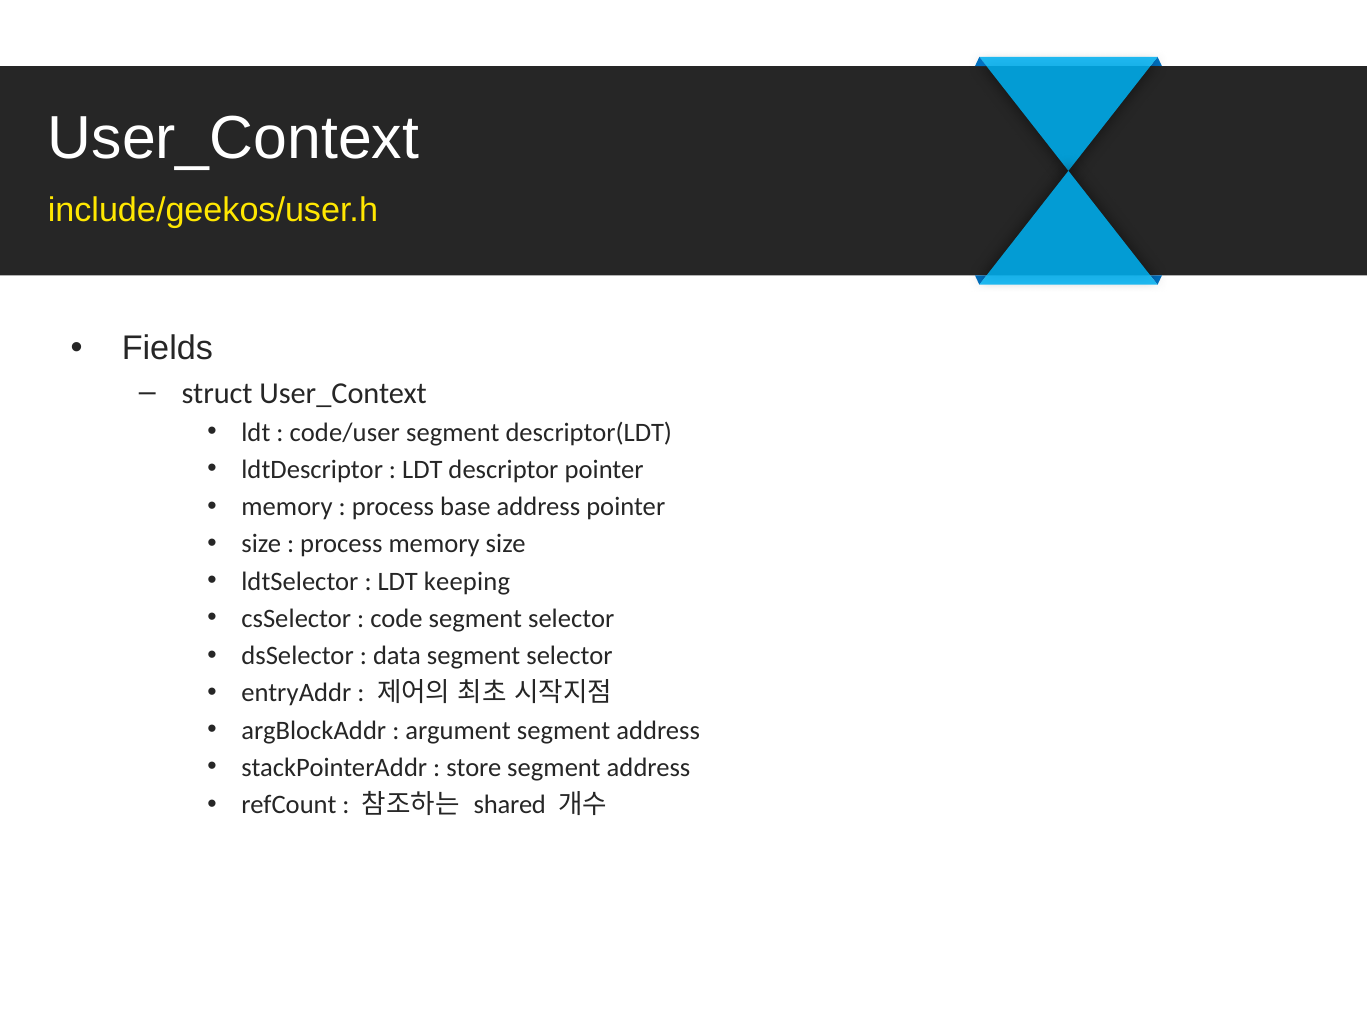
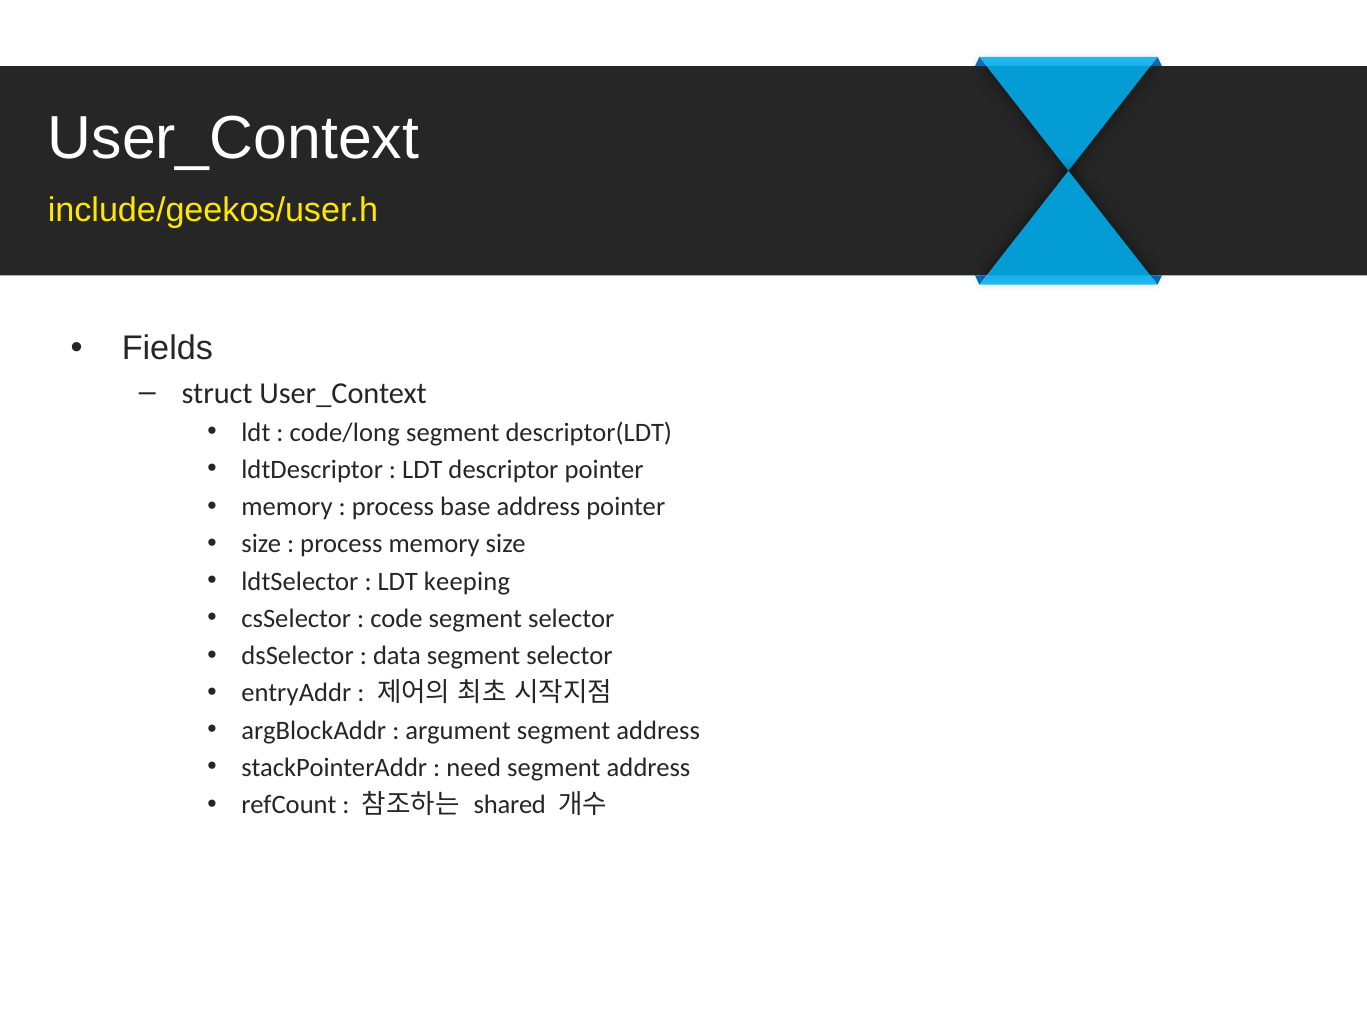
code/user: code/user -> code/long
store: store -> need
